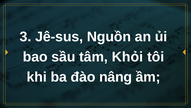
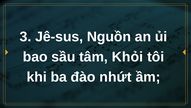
nâng: nâng -> nhứt
